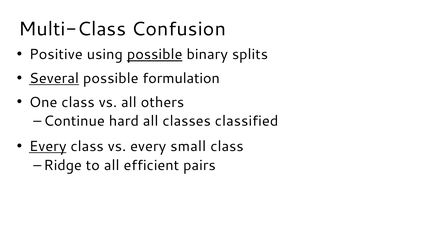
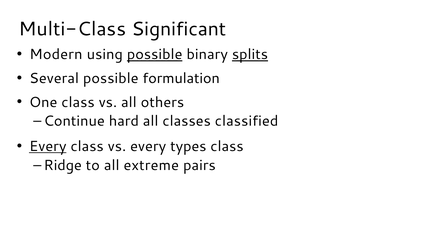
Confusion: Confusion -> Significant
Positive: Positive -> Modern
splits underline: none -> present
Several underline: present -> none
small: small -> types
efficient: efficient -> extreme
